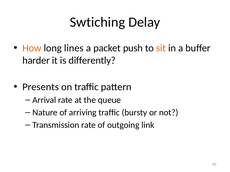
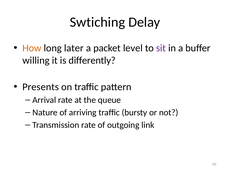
lines: lines -> later
push: push -> level
sit colour: orange -> purple
harder: harder -> willing
